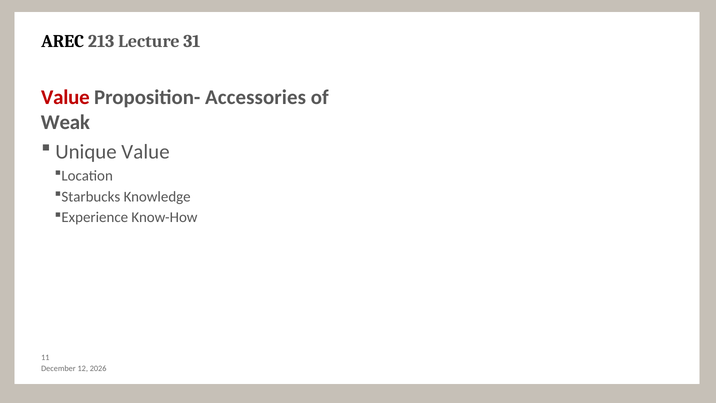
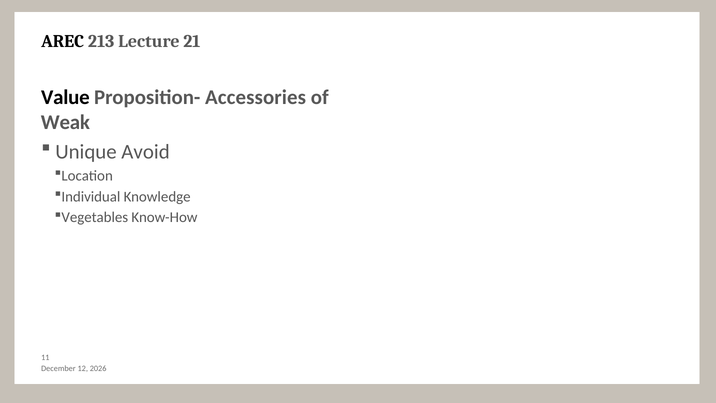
31: 31 -> 21
Value at (65, 97) colour: red -> black
Unique Value: Value -> Avoid
Starbucks: Starbucks -> Individual
Experience: Experience -> Vegetables
